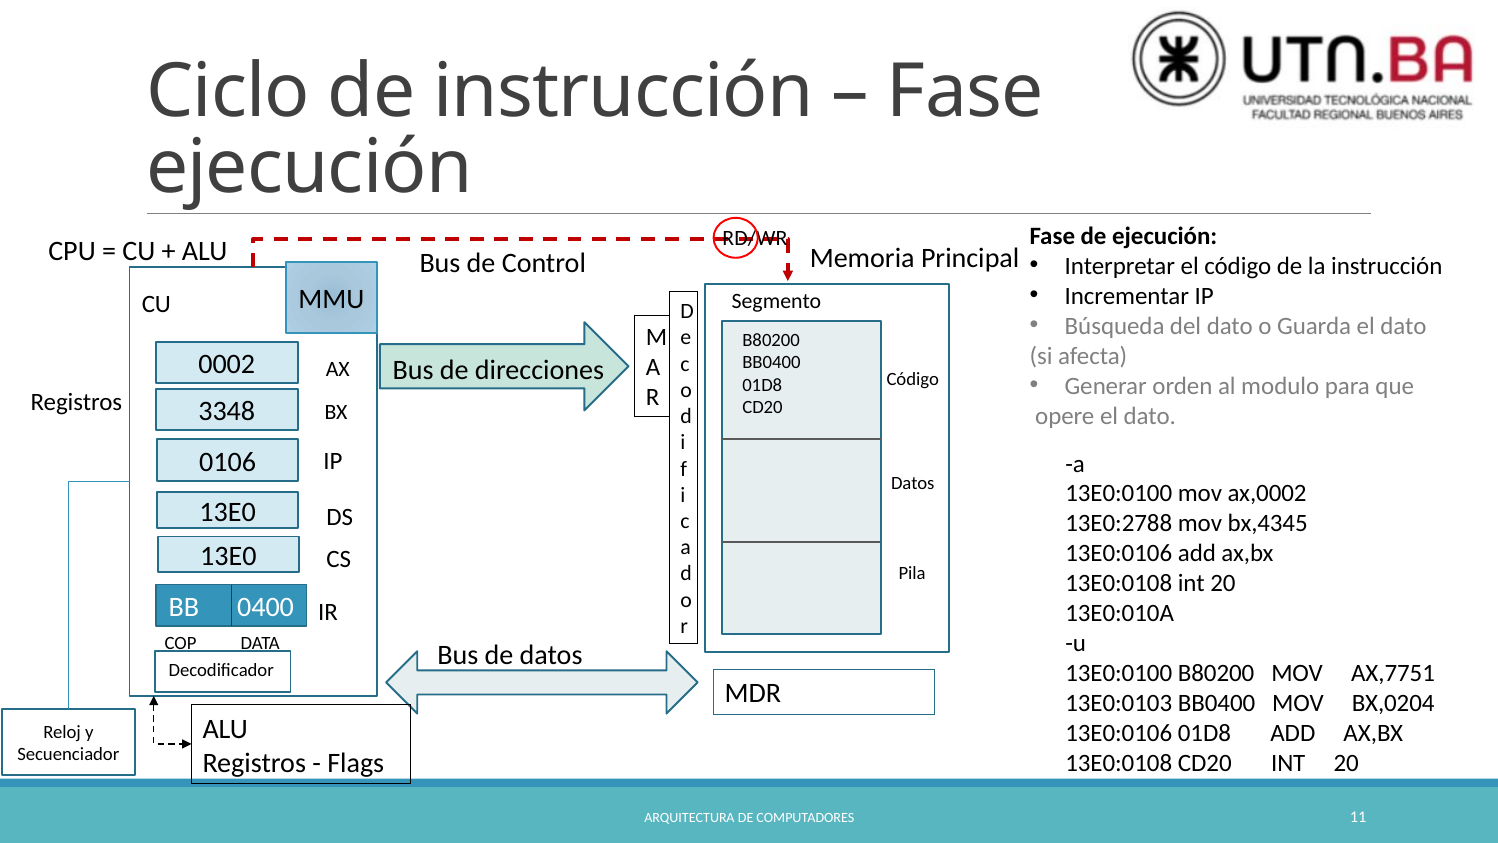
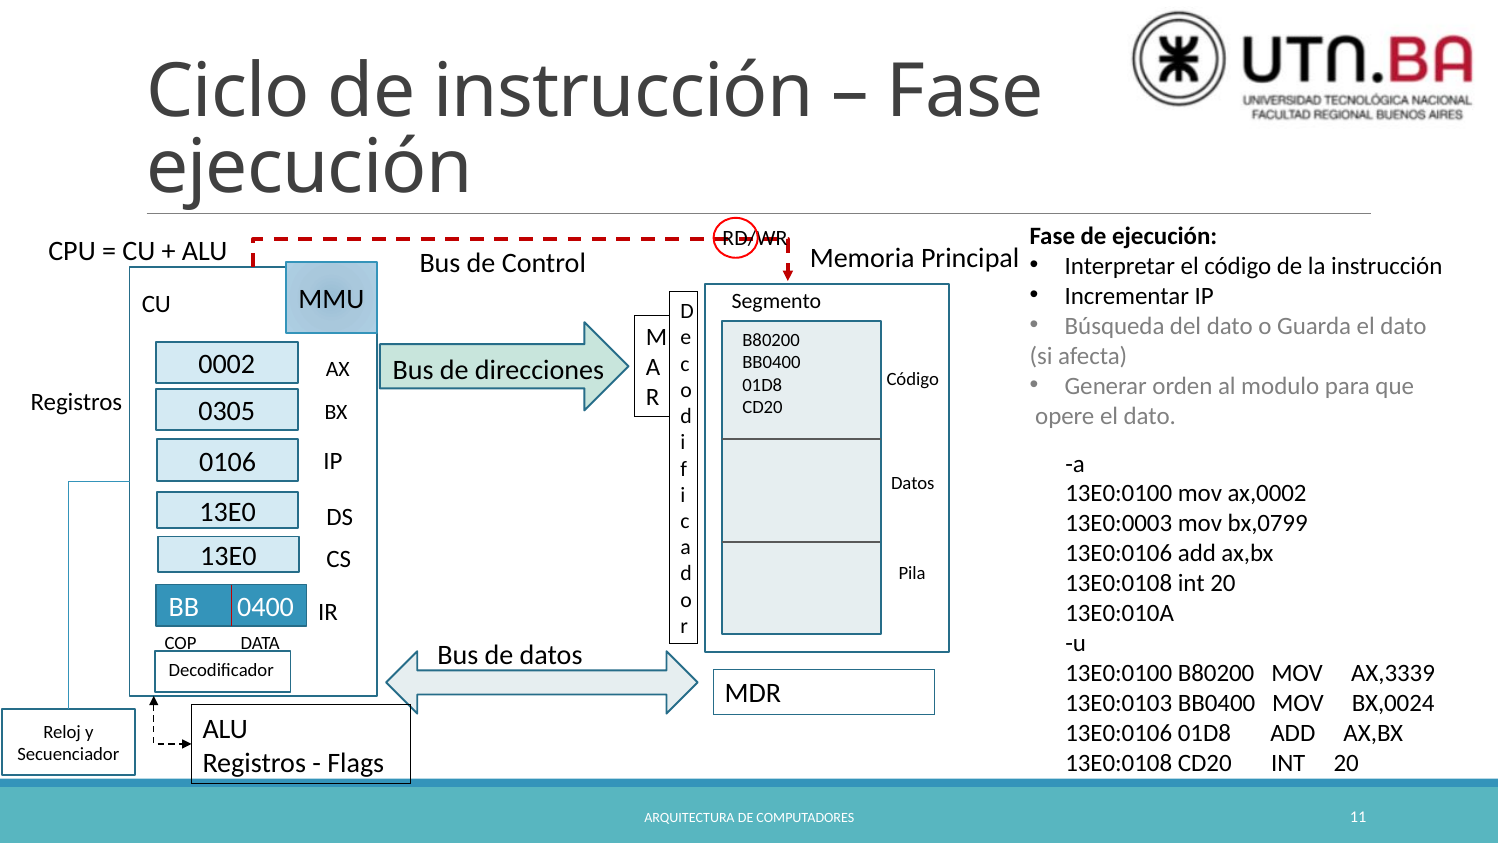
3348: 3348 -> 0305
13E0:2788: 13E0:2788 -> 13E0:0003
bx,4345: bx,4345 -> bx,0799
AX,7751: AX,7751 -> AX,3339
BX,0204: BX,0204 -> BX,0024
